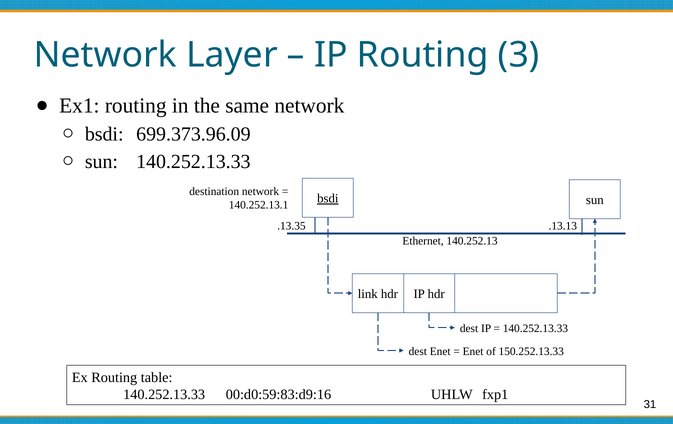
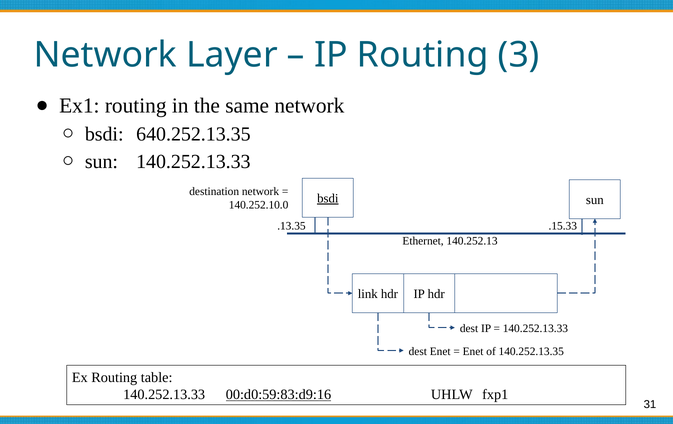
699.373.96.09: 699.373.96.09 -> 640.252.13.35
140.252.13.1: 140.252.13.1 -> 140.252.10.0
.13.13: .13.13 -> .15.33
150.252.13.33: 150.252.13.33 -> 140.252.13.35
00:d0:59:83:d9:16 underline: none -> present
